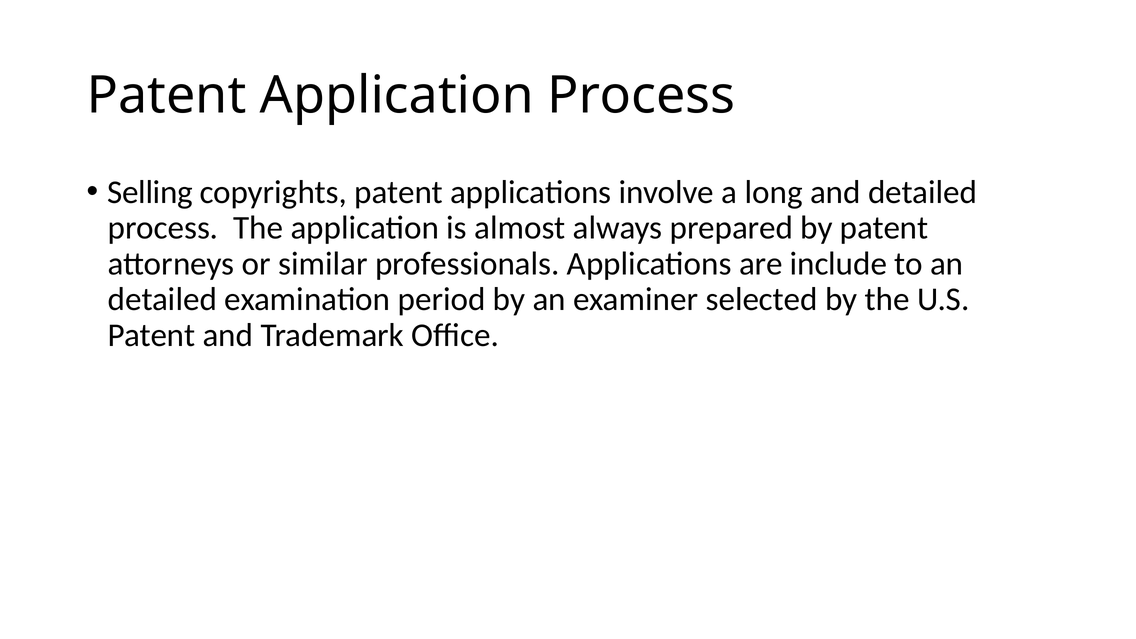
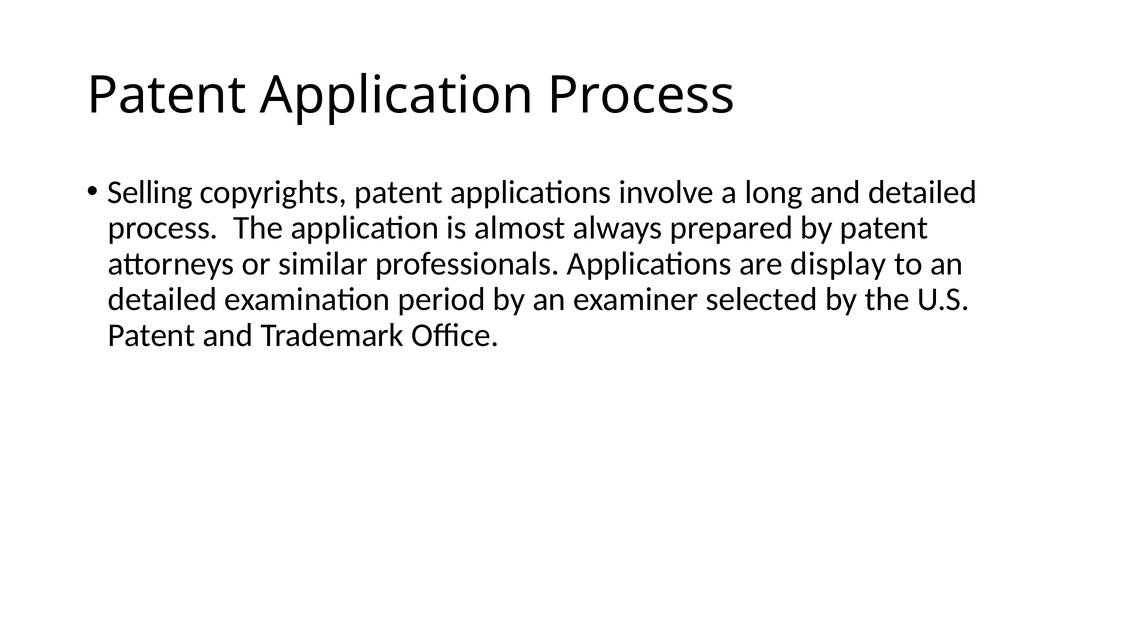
include: include -> display
